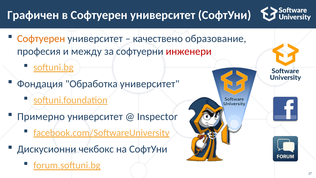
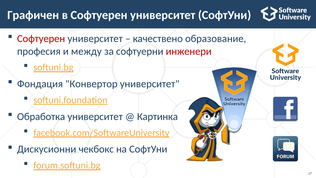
Софтуерен at (41, 39) colour: orange -> red
Обработка: Обработка -> Конвертор
Примерно: Примерно -> Обработка
Inspector: Inspector -> Картинка
